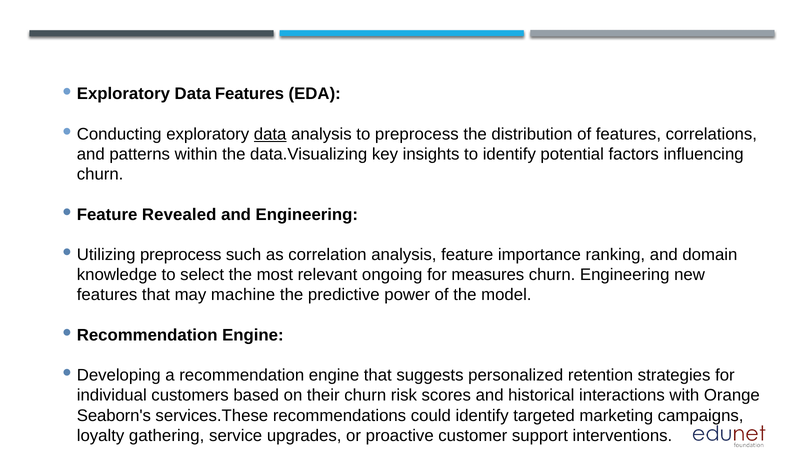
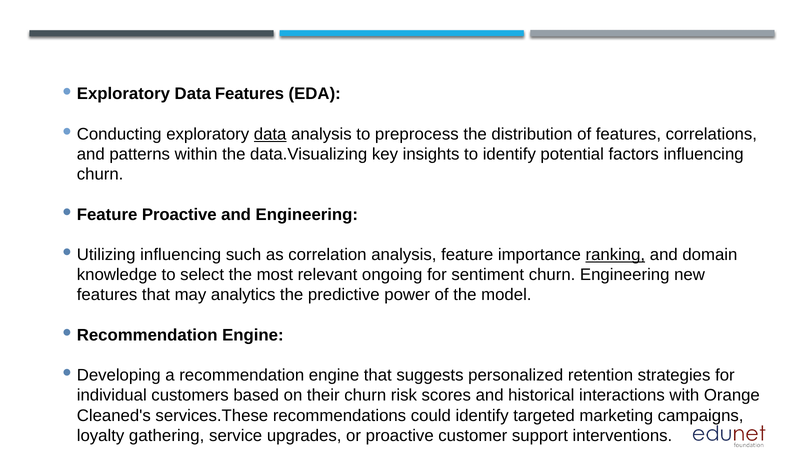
Revealed at (179, 215): Revealed -> Proactive
preprocess at (181, 255): preprocess -> influencing
ranking underline: none -> present
measures: measures -> sentiment
machine: machine -> analytics
Seaborn's: Seaborn's -> Cleaned's
